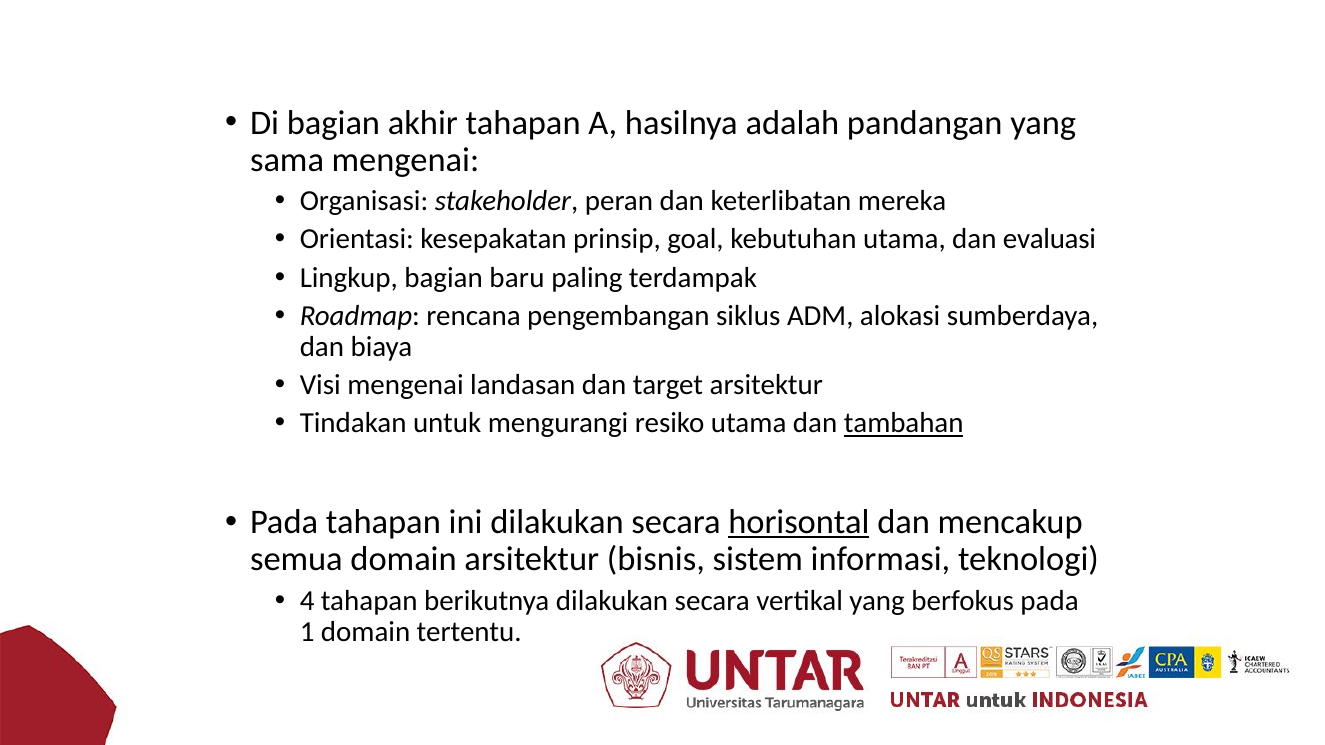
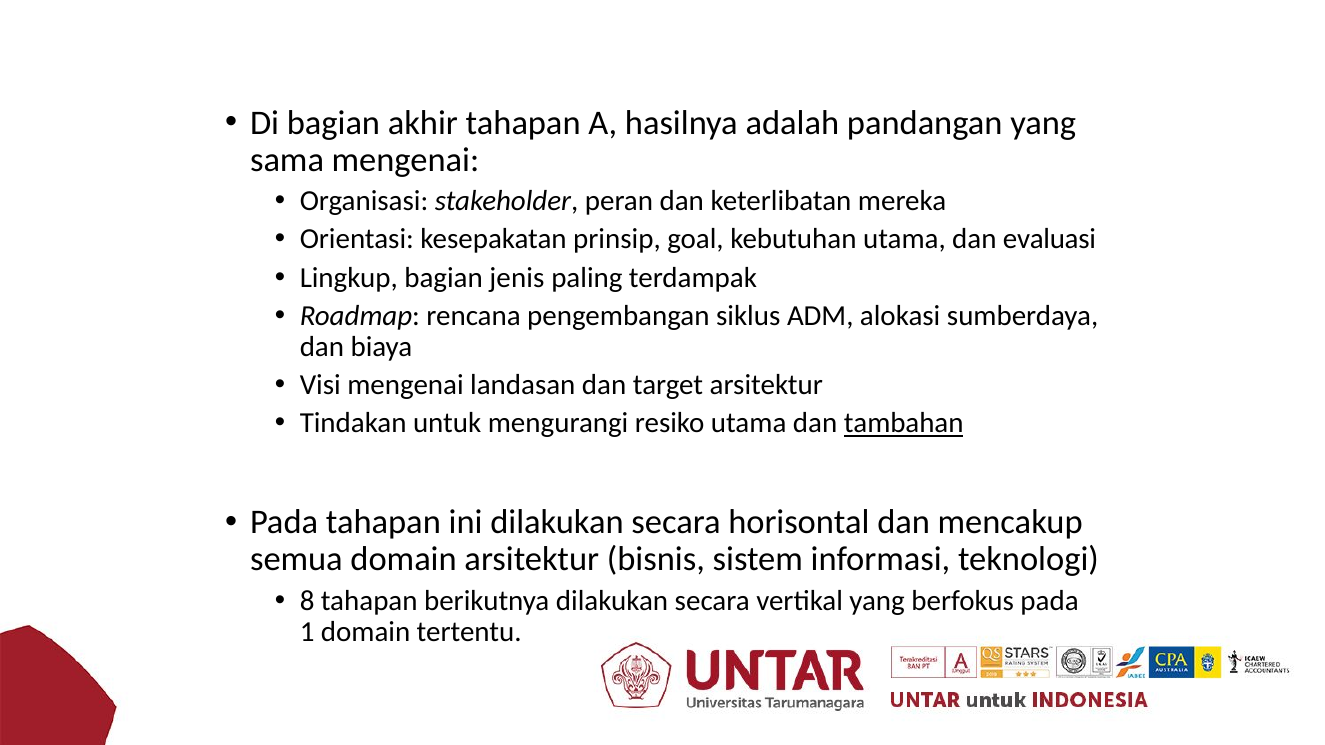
baru: baru -> jenis
horisontal underline: present -> none
4: 4 -> 8
